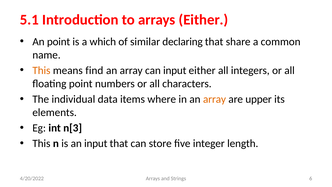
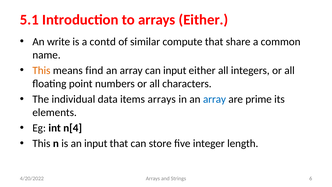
An point: point -> write
which: which -> contd
declaring: declaring -> compute
items where: where -> arrays
array at (215, 99) colour: orange -> blue
upper: upper -> prime
n[3: n[3 -> n[4
